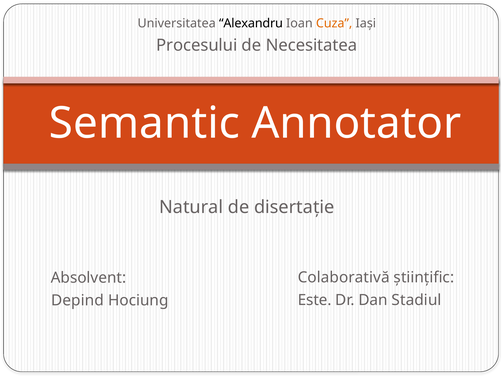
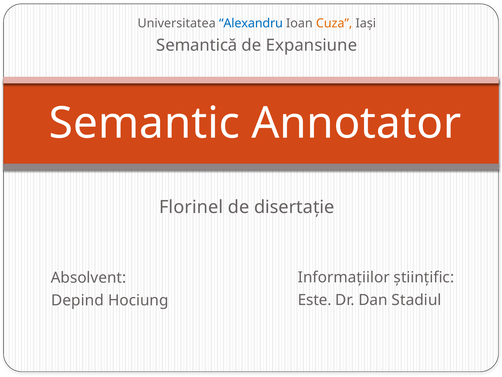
Alexandru colour: black -> blue
Procesului: Procesului -> Semantică
Necesitatea: Necesitatea -> Expansiune
Natural: Natural -> Florinel
Colaborativă: Colaborativă -> Informațiilor
